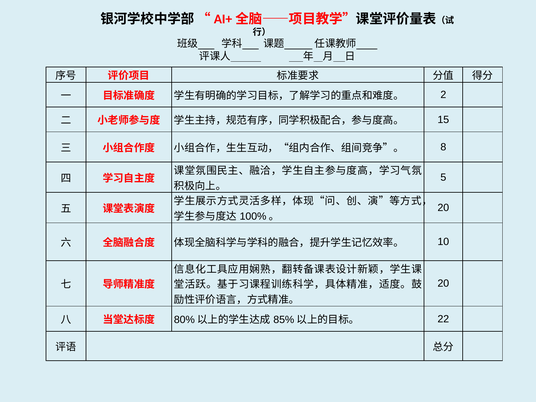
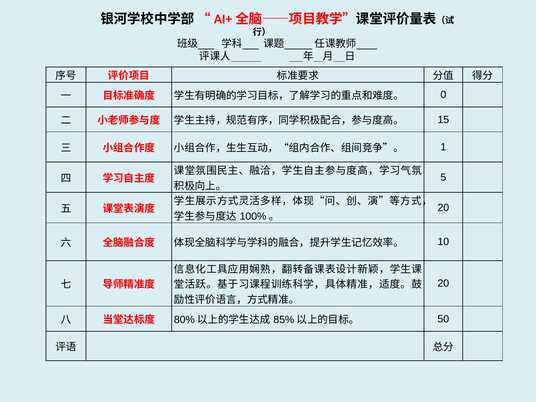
2: 2 -> 0
8: 8 -> 1
22: 22 -> 50
